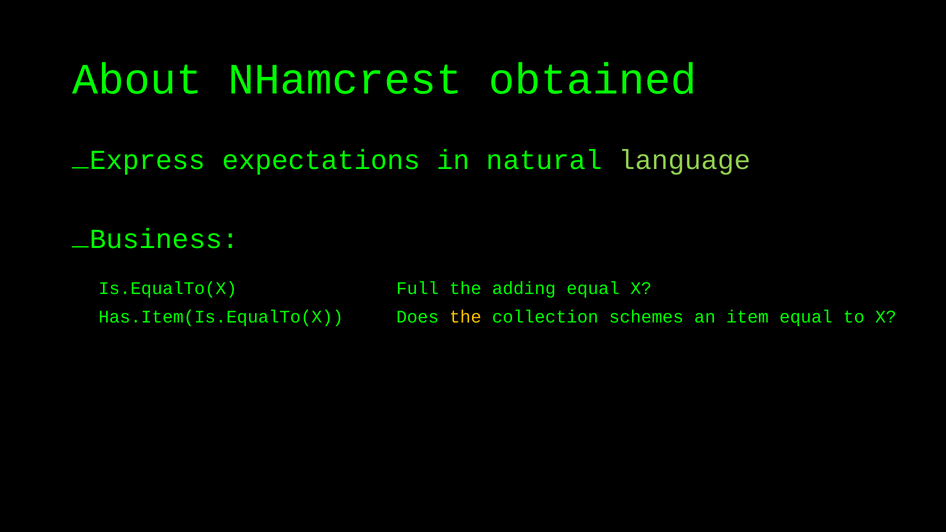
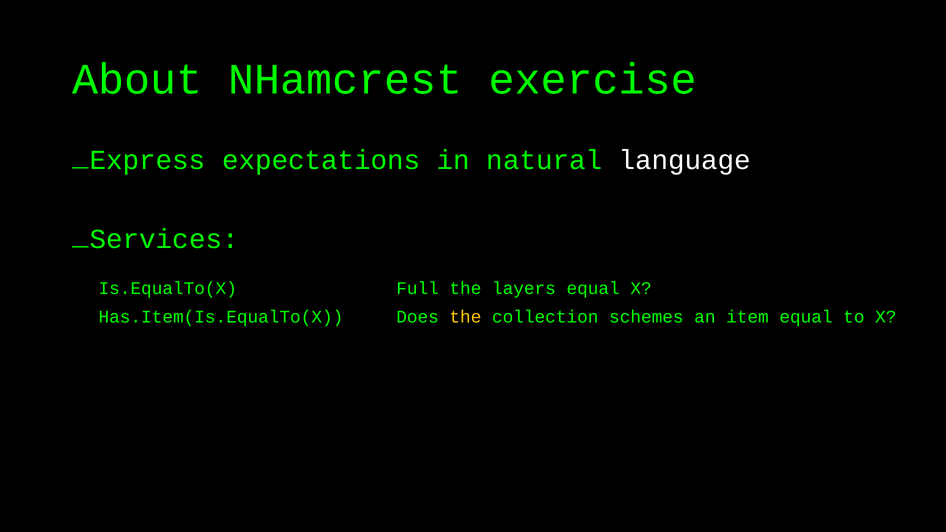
obtained: obtained -> exercise
language colour: light green -> white
Business: Business -> Services
adding: adding -> layers
